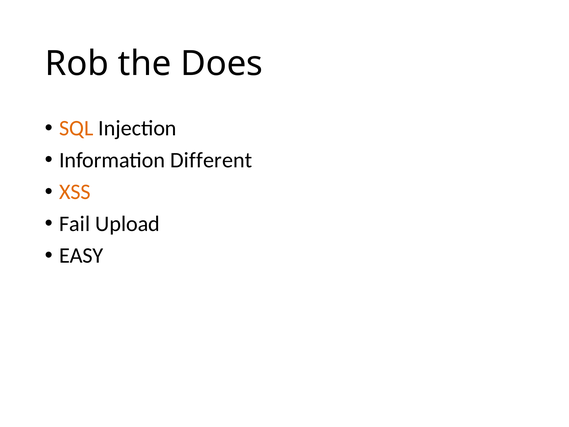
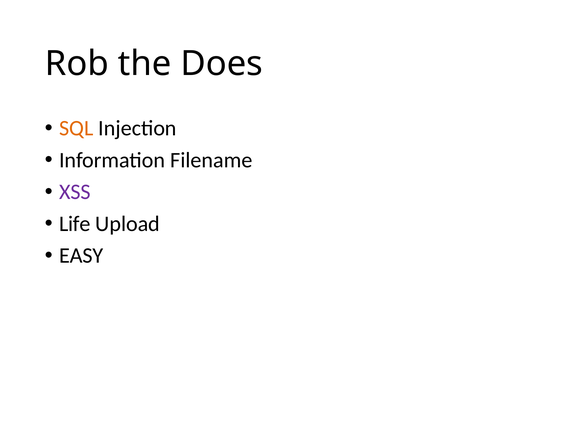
Different: Different -> Filename
XSS colour: orange -> purple
Fail: Fail -> Life
